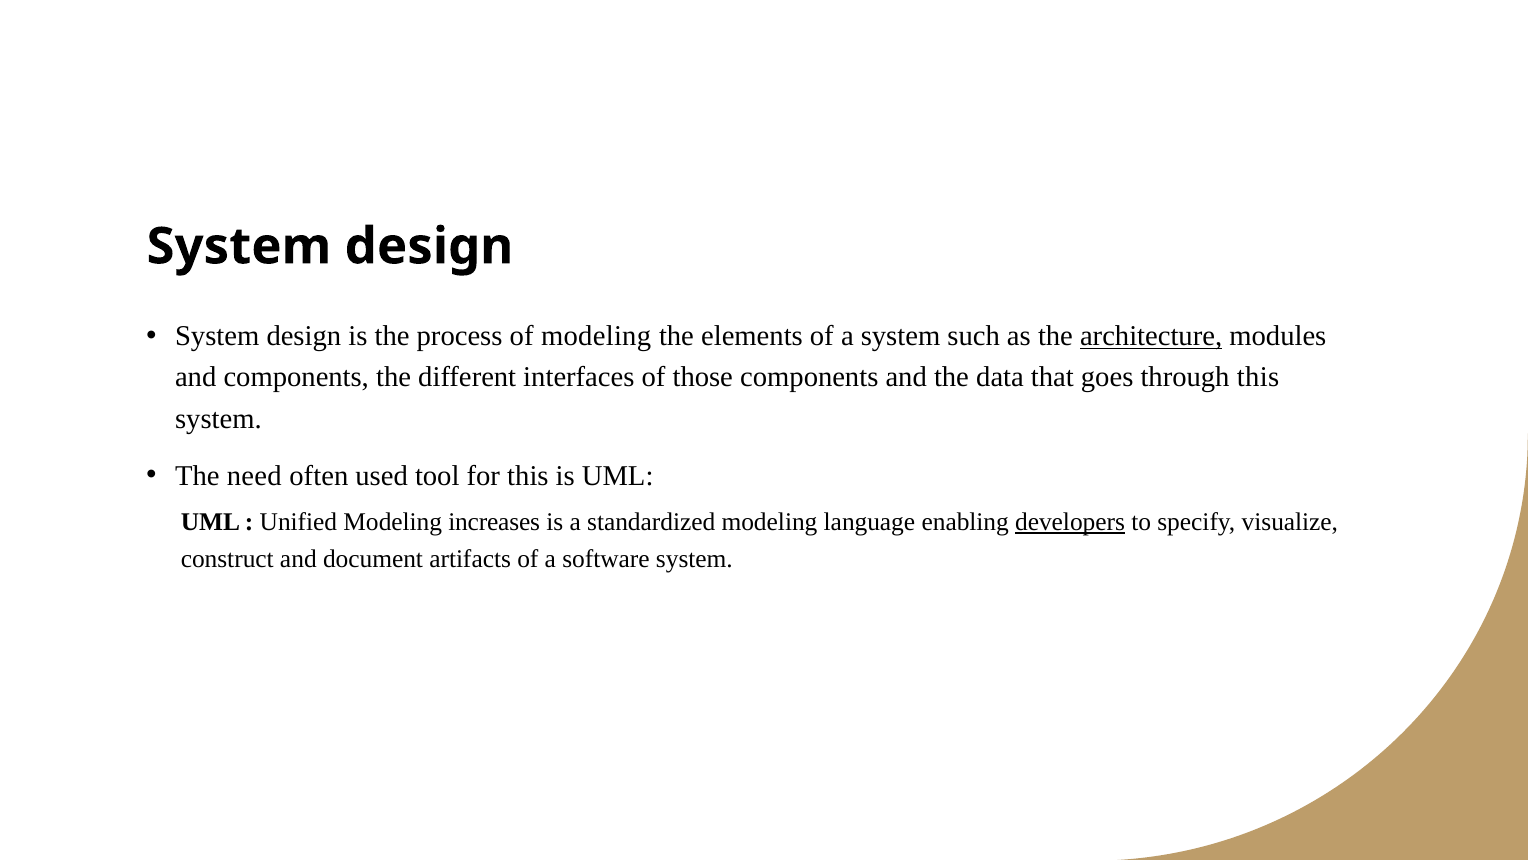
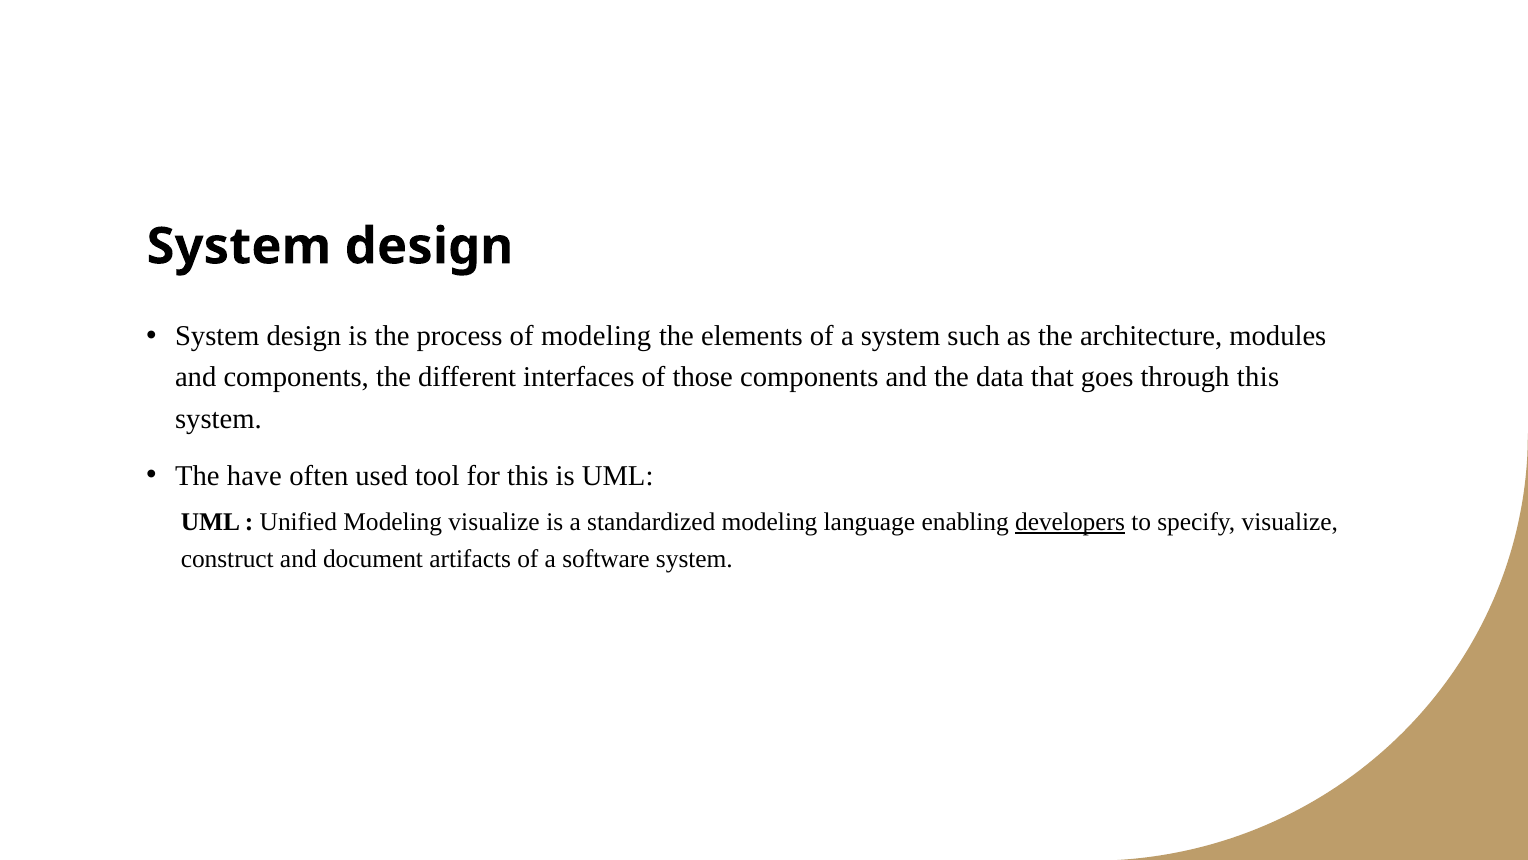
architecture underline: present -> none
need: need -> have
Modeling increases: increases -> visualize
